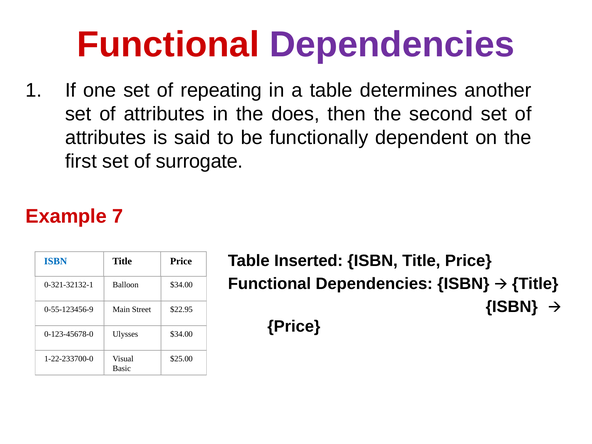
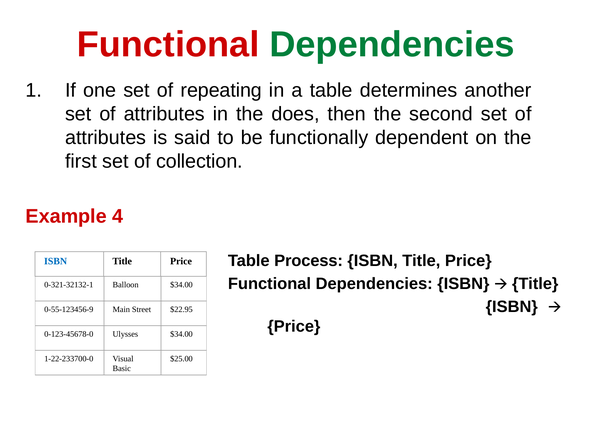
Dependencies at (392, 44) colour: purple -> green
surrogate: surrogate -> collection
7: 7 -> 4
Inserted: Inserted -> Process
